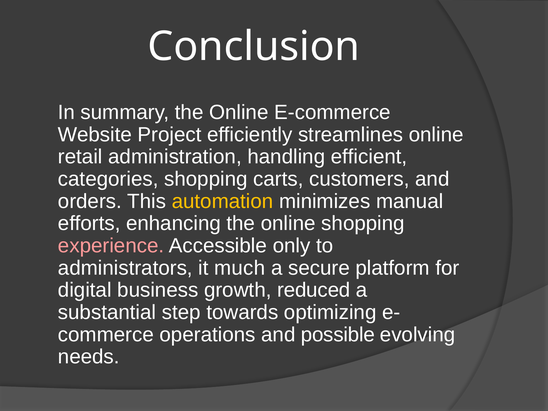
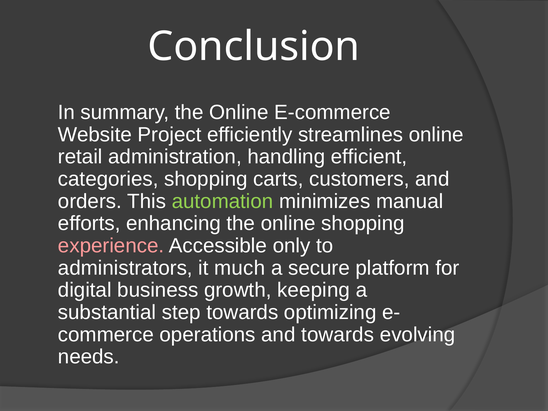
automation colour: yellow -> light green
reduced: reduced -> keeping
and possible: possible -> towards
